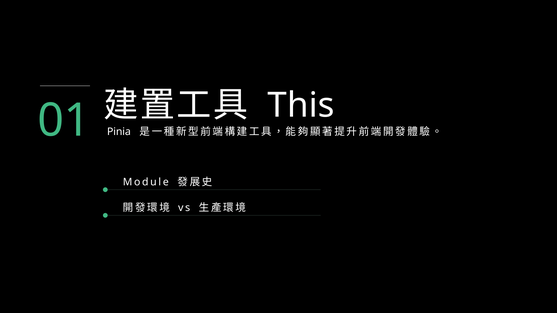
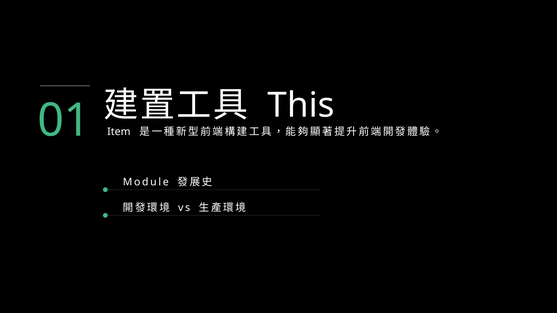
Pinia: Pinia -> Item
